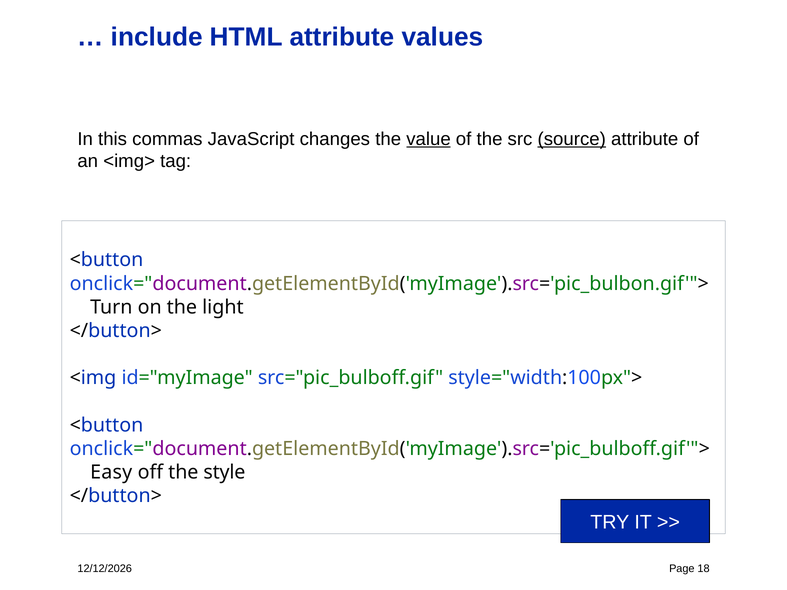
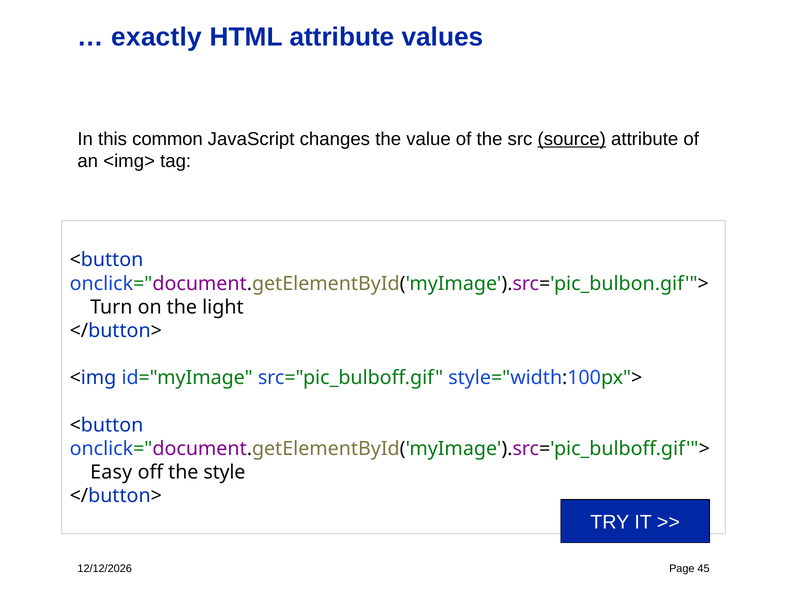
include: include -> exactly
commas: commas -> common
value underline: present -> none
18: 18 -> 45
